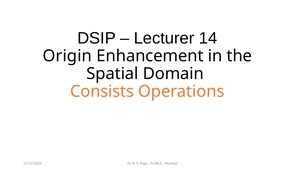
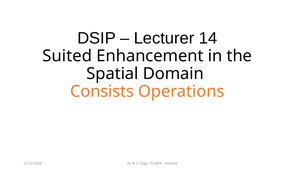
Origin: Origin -> Suited
